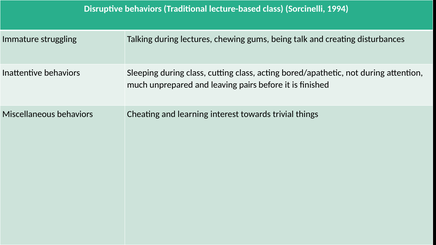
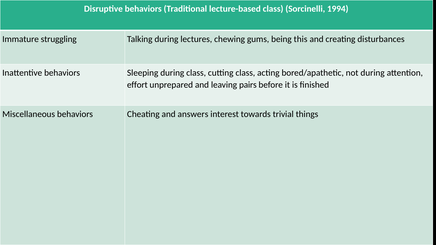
talk: talk -> this
much: much -> effort
learning: learning -> answers
